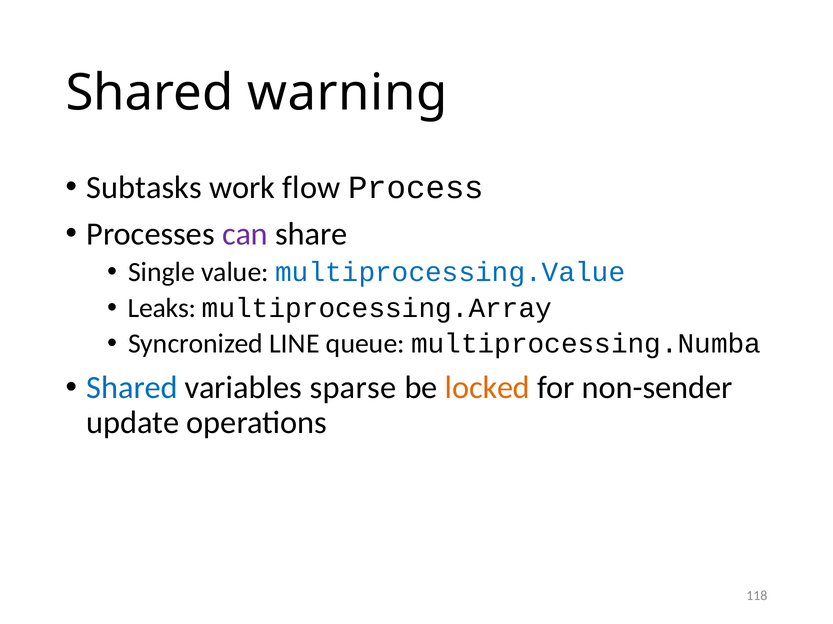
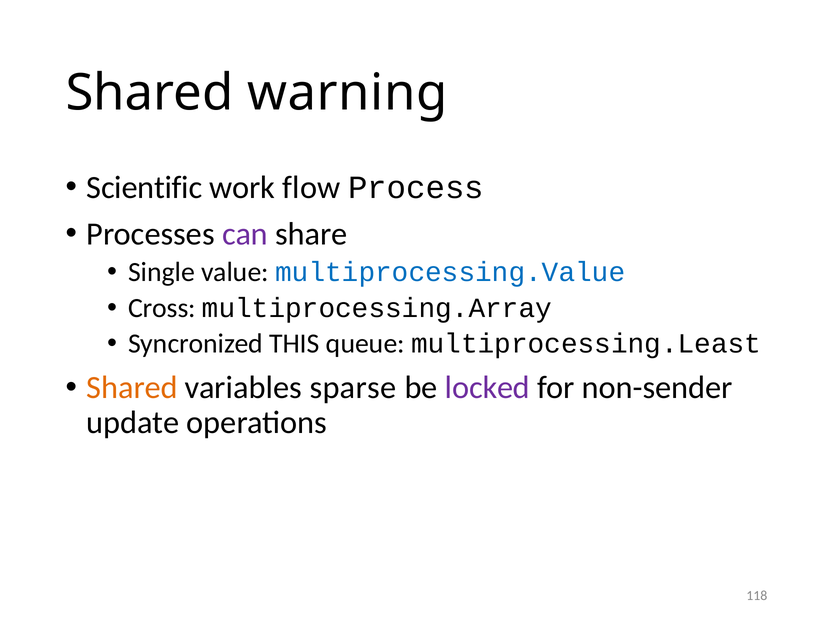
Subtasks: Subtasks -> Scientific
Leaks: Leaks -> Cross
LINE: LINE -> THIS
multiprocessing.Numba: multiprocessing.Numba -> multiprocessing.Least
Shared at (132, 388) colour: blue -> orange
locked colour: orange -> purple
